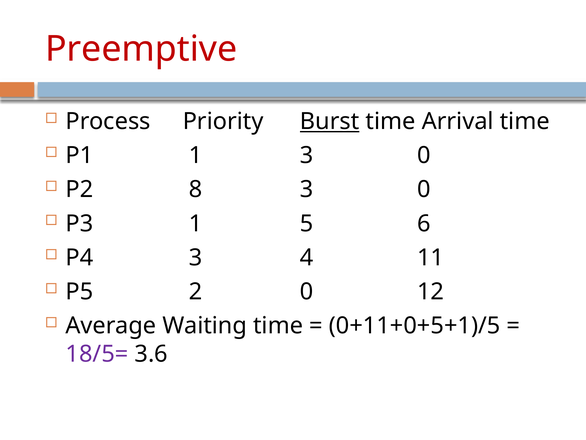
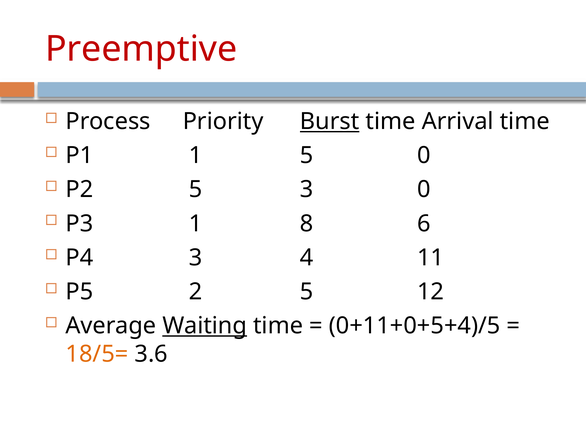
1 3: 3 -> 5
P2 8: 8 -> 5
5: 5 -> 8
2 0: 0 -> 5
Waiting underline: none -> present
0+11+0+5+1)/5: 0+11+0+5+1)/5 -> 0+11+0+5+4)/5
18/5= colour: purple -> orange
